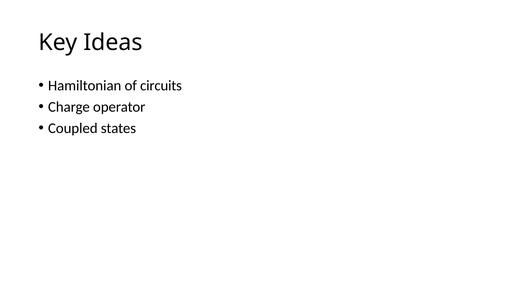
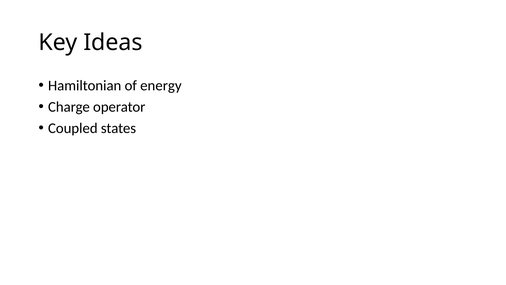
circuits: circuits -> energy
